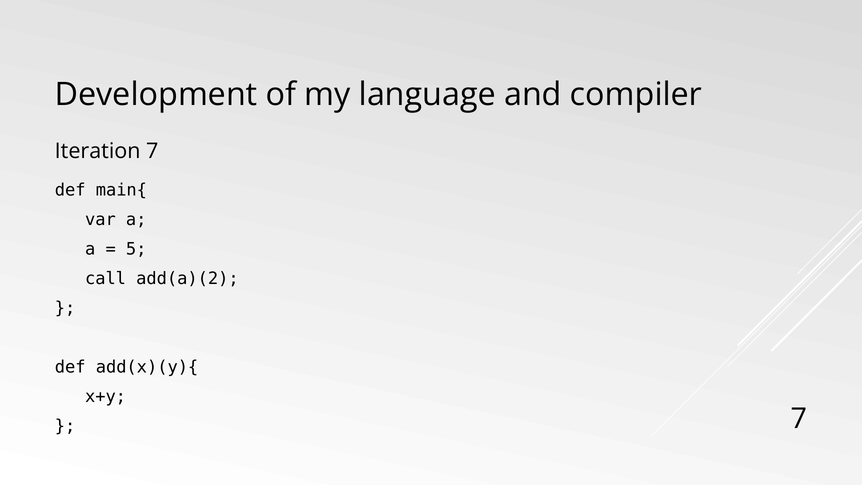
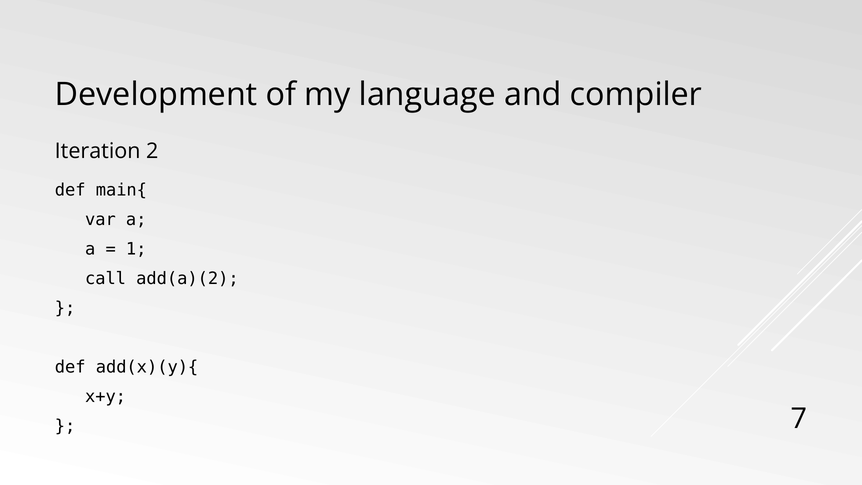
Iteration 7: 7 -> 2
5: 5 -> 1
